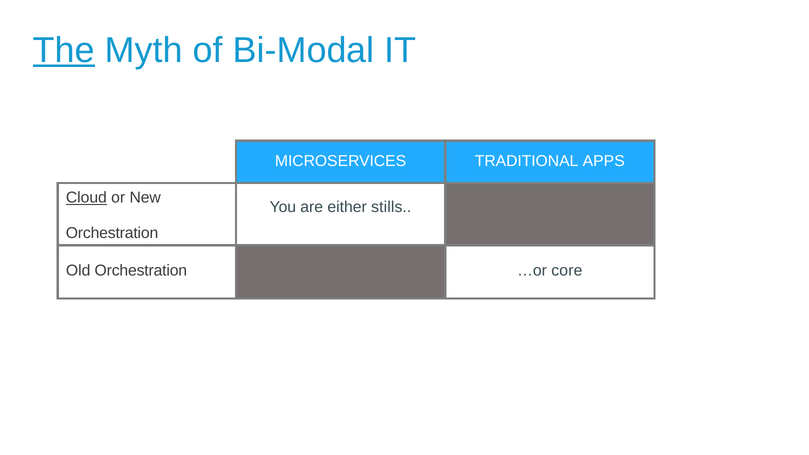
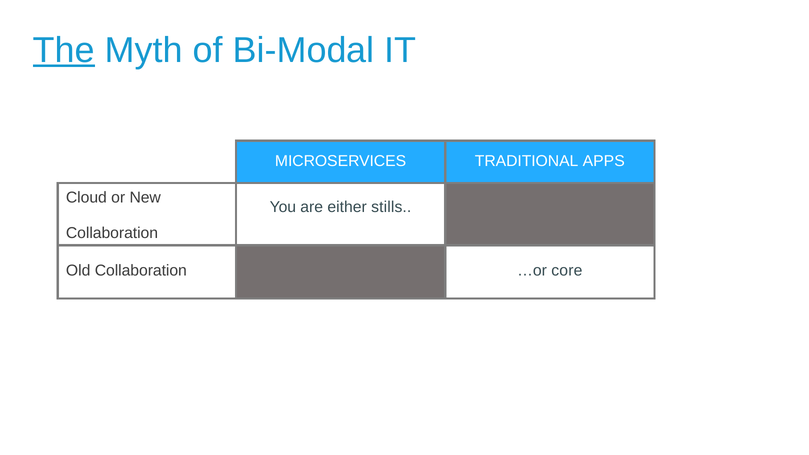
Cloud underline: present -> none
Orchestration at (112, 233): Orchestration -> Collaboration
Old Orchestration: Orchestration -> Collaboration
